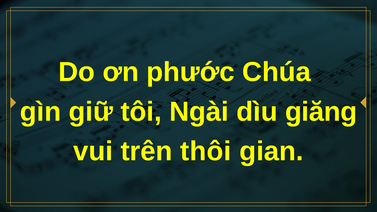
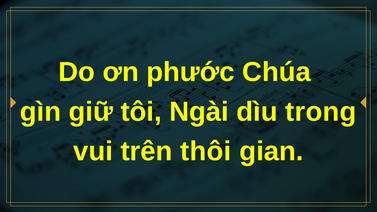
giăng: giăng -> trong
